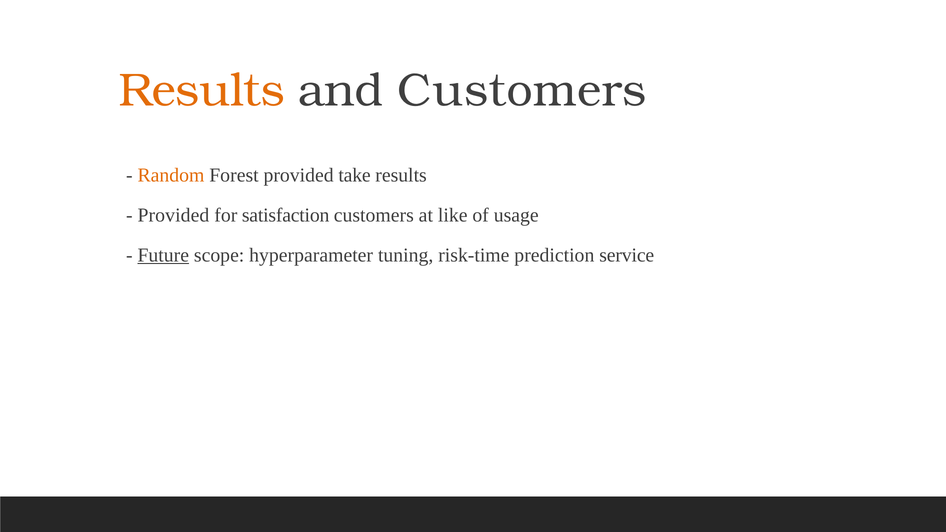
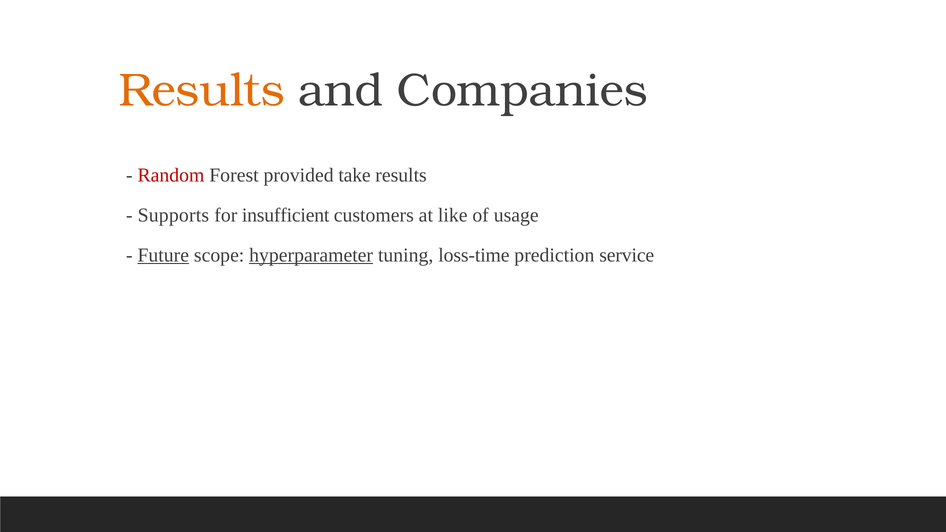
and Customers: Customers -> Companies
Random colour: orange -> red
Provided at (173, 215): Provided -> Supports
satisfaction: satisfaction -> insufficient
hyperparameter underline: none -> present
risk-time: risk-time -> loss-time
